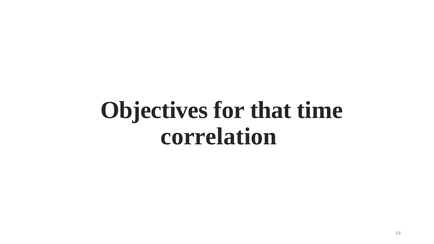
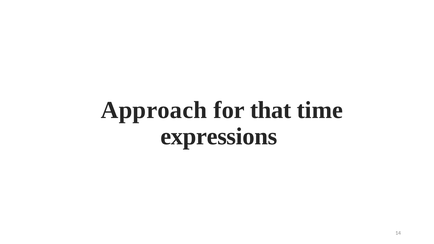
Objectives: Objectives -> Approach
correlation: correlation -> expressions
